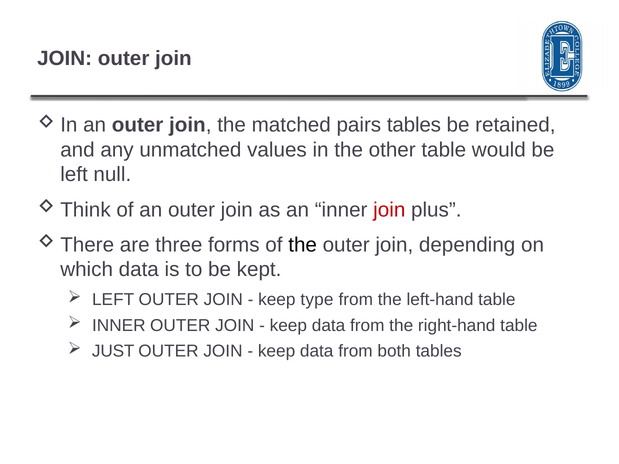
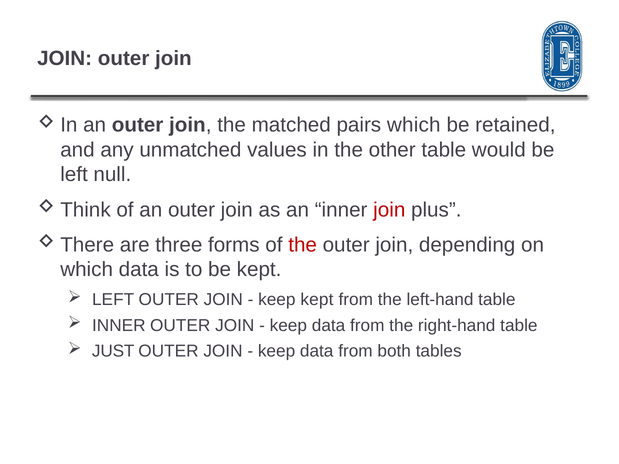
pairs tables: tables -> which
the at (303, 245) colour: black -> red
keep type: type -> kept
